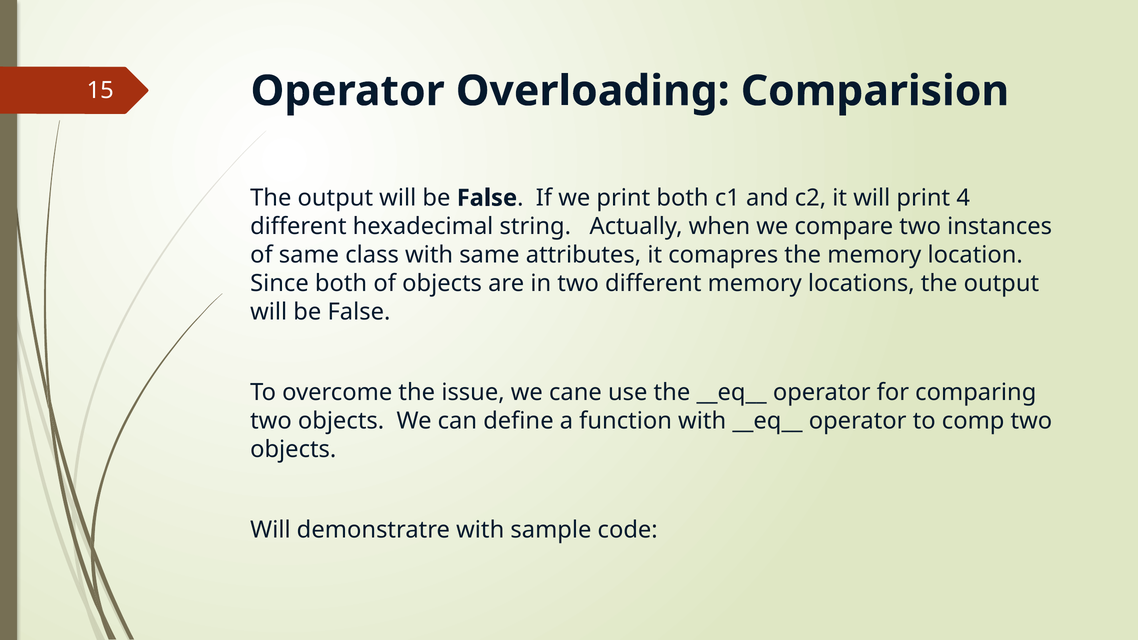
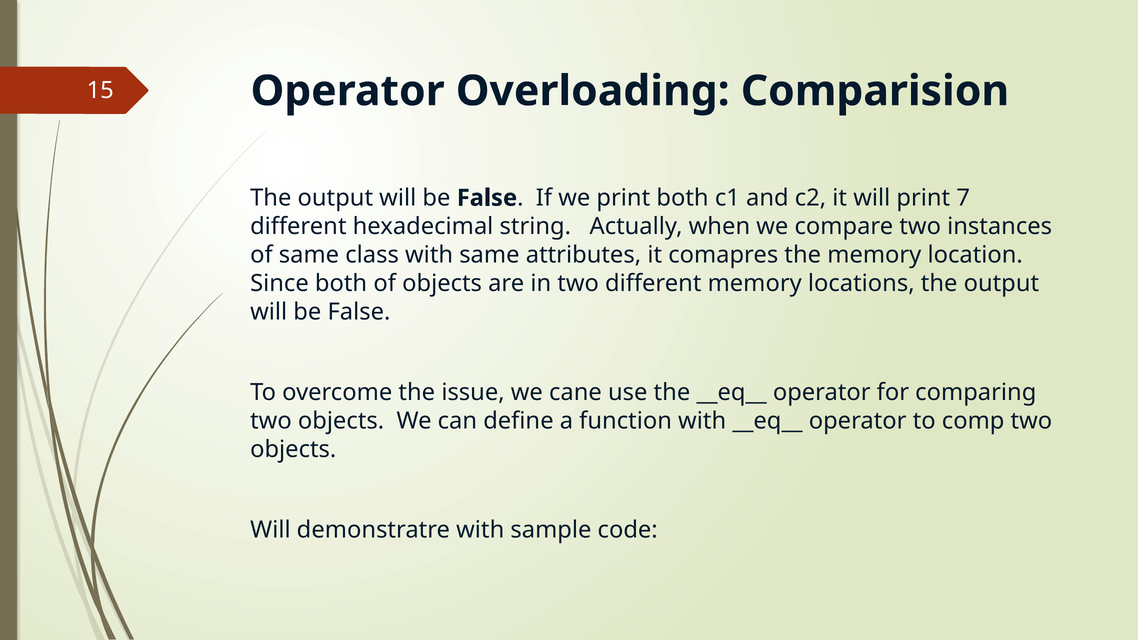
4: 4 -> 7
